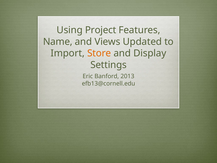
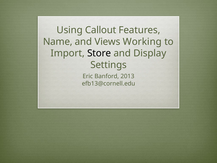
Project: Project -> Callout
Updated: Updated -> Working
Store colour: orange -> black
